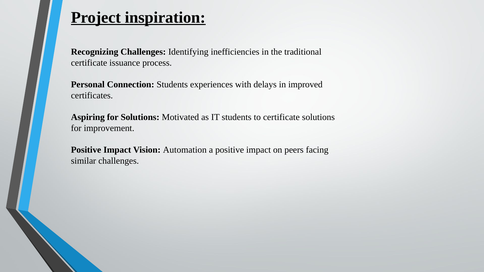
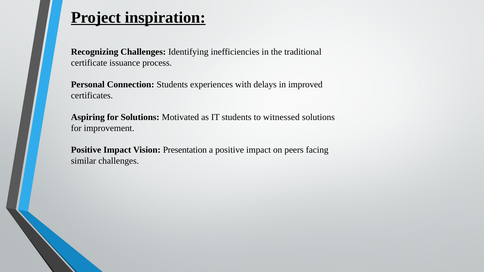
to certificate: certificate -> witnessed
Automation: Automation -> Presentation
